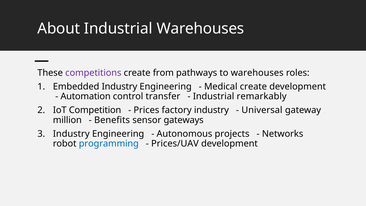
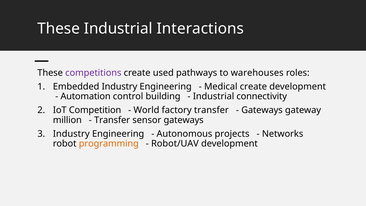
About at (59, 29): About -> These
Industrial Warehouses: Warehouses -> Interactions
from: from -> used
transfer: transfer -> building
remarkably: remarkably -> connectivity
Prices: Prices -> World
factory industry: industry -> transfer
Universal at (262, 110): Universal -> Gateways
Benefits at (112, 120): Benefits -> Transfer
programming colour: blue -> orange
Prices/UAV: Prices/UAV -> Robot/UAV
